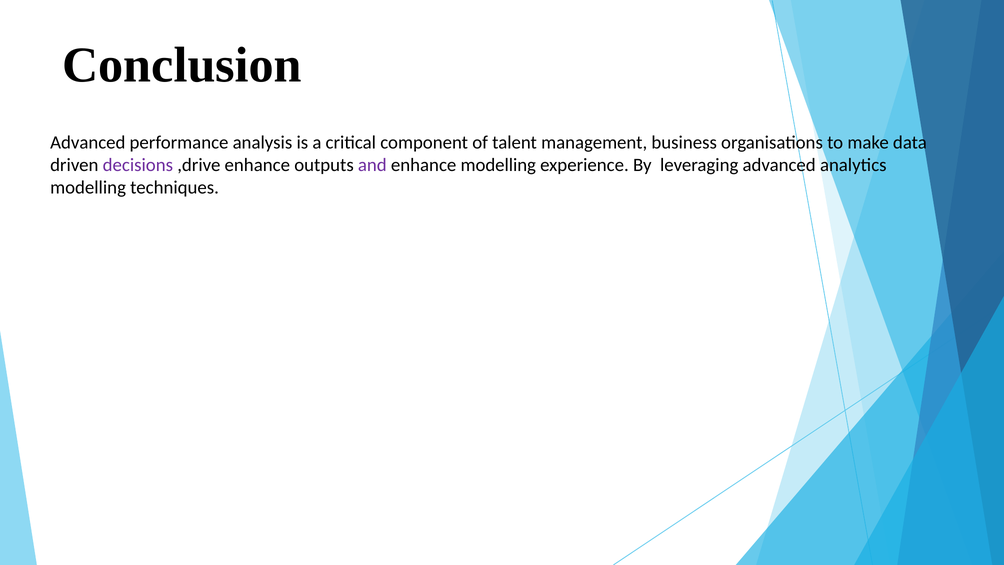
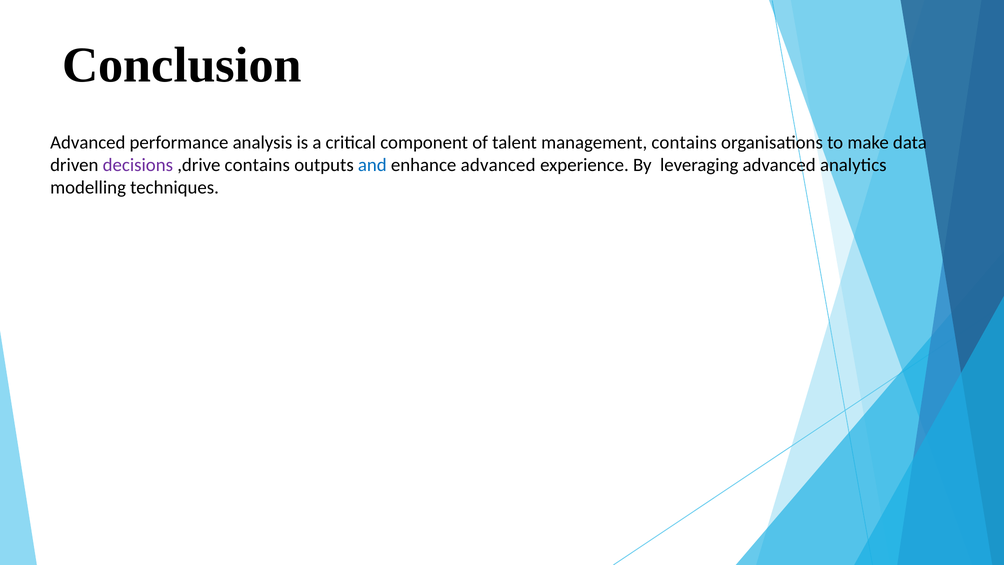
management business: business -> contains
,drive enhance: enhance -> contains
and colour: purple -> blue
enhance modelling: modelling -> advanced
